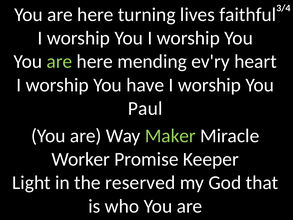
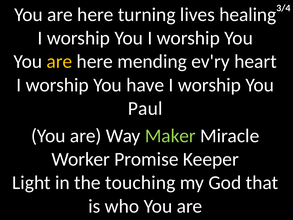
faithful: faithful -> healing
are at (59, 61) colour: light green -> yellow
reserved: reserved -> touching
